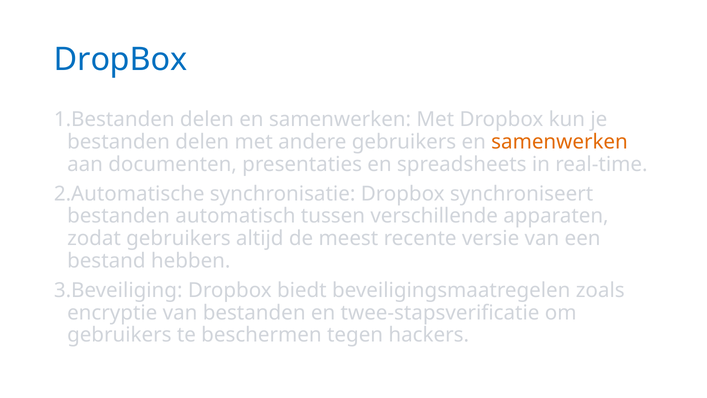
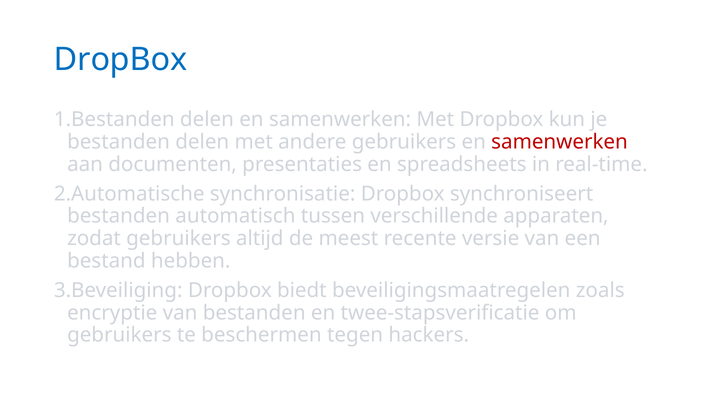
samenwerken at (560, 142) colour: orange -> red
